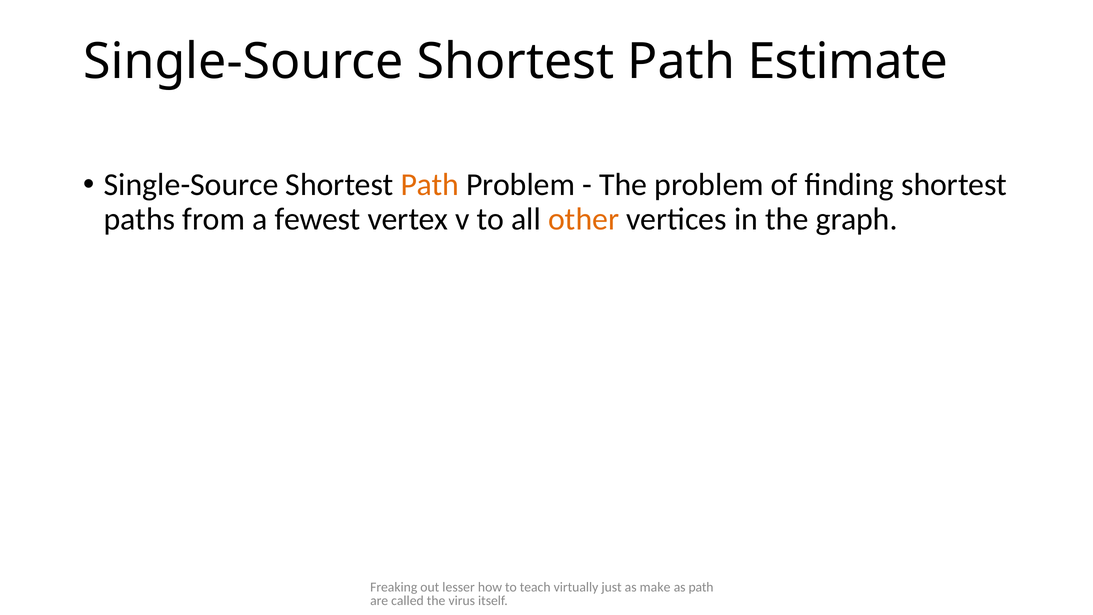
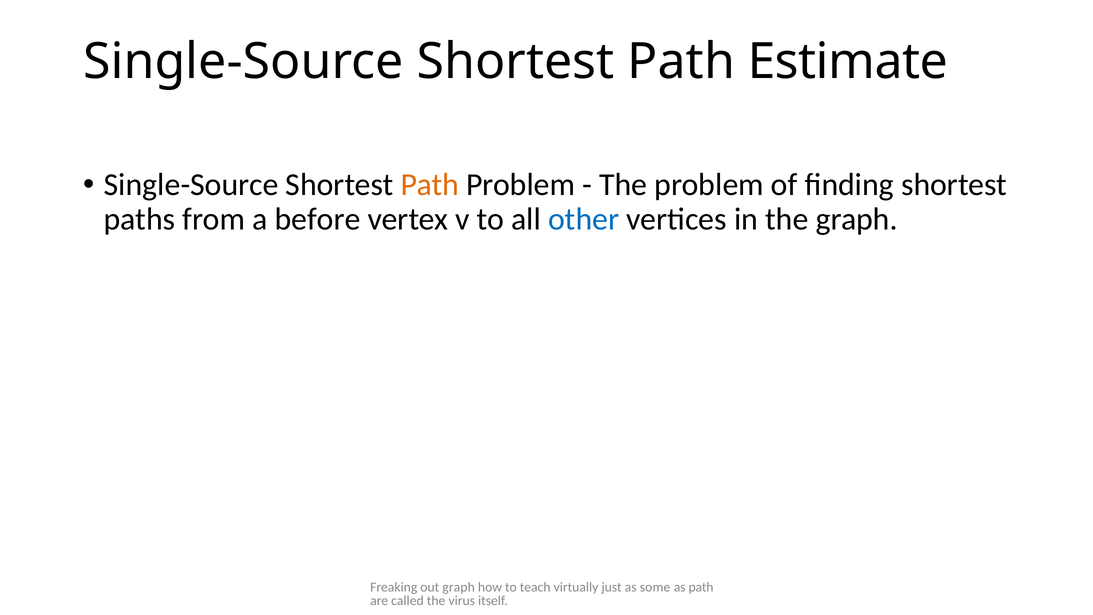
fewest: fewest -> before
other colour: orange -> blue
out lesser: lesser -> graph
make: make -> some
